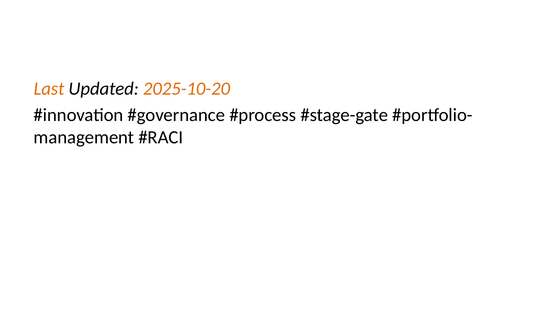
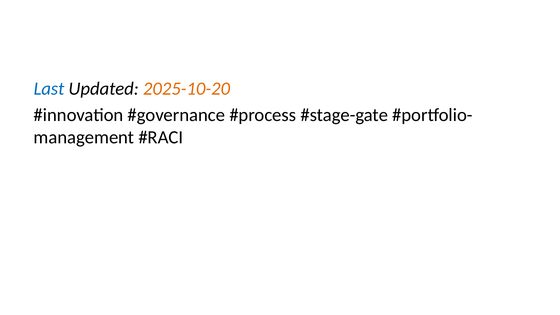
Last colour: orange -> blue
